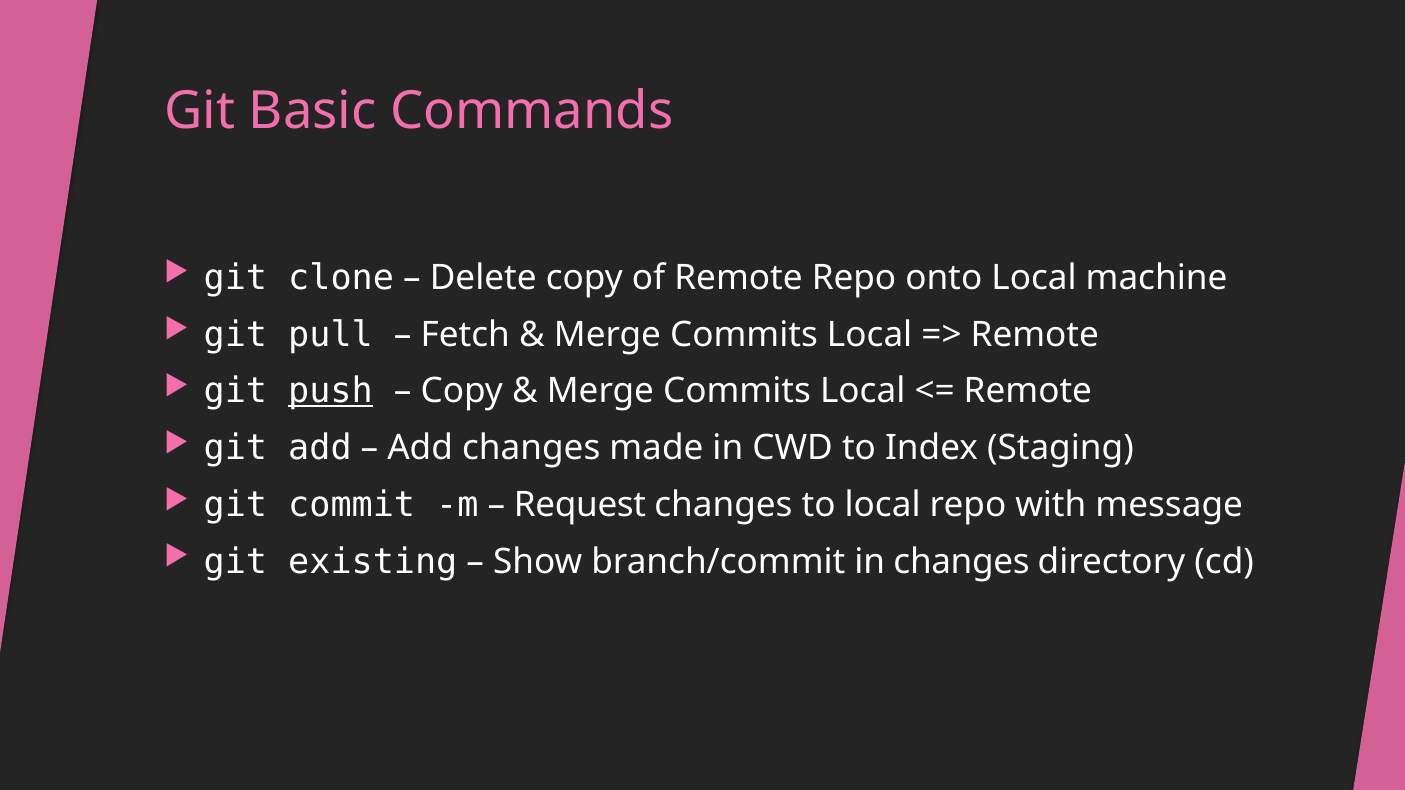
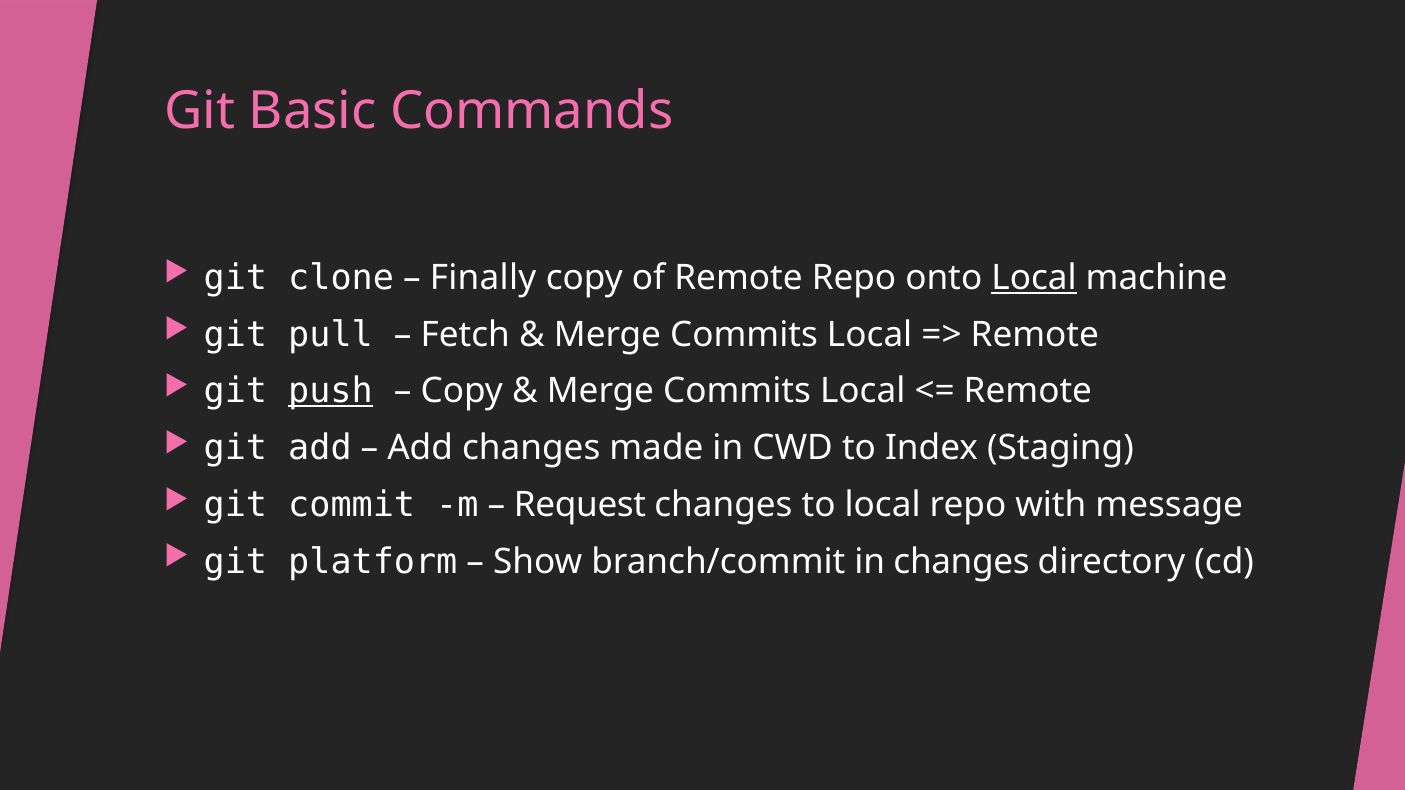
Delete: Delete -> Finally
Local at (1034, 278) underline: none -> present
existing: existing -> platform
